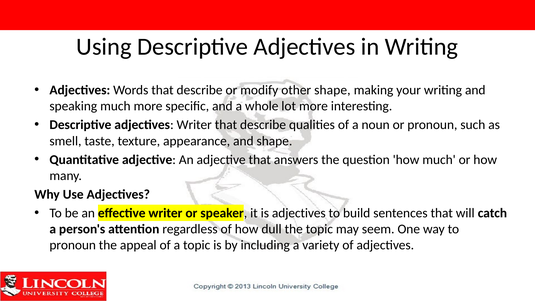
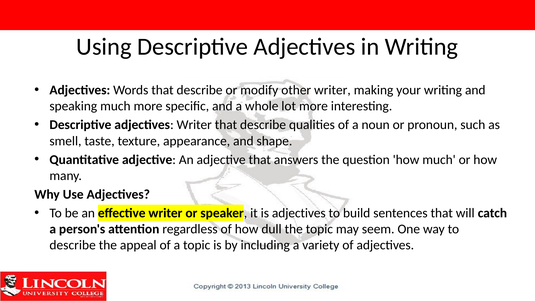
other shape: shape -> writer
pronoun at (73, 245): pronoun -> describe
